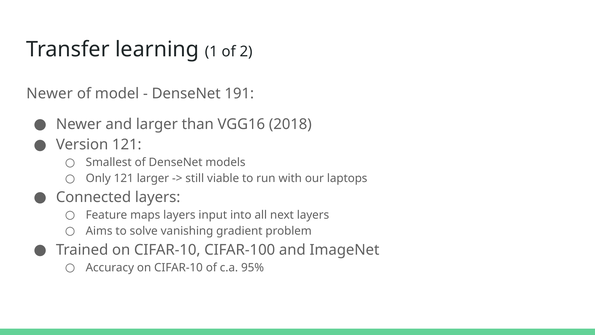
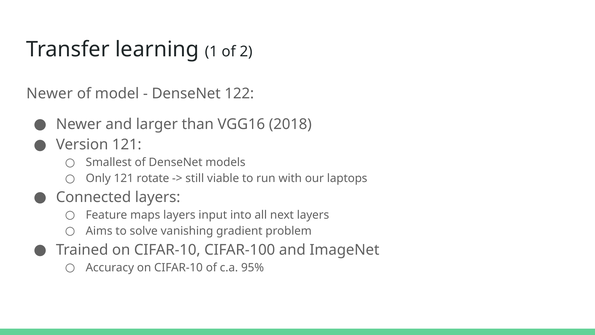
191: 191 -> 122
121 larger: larger -> rotate
